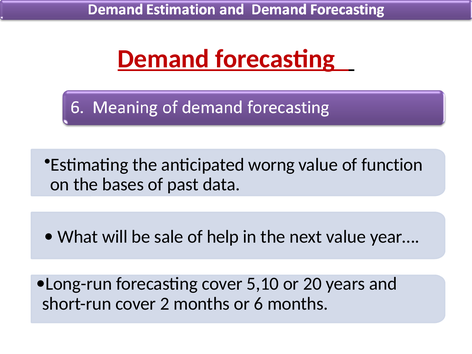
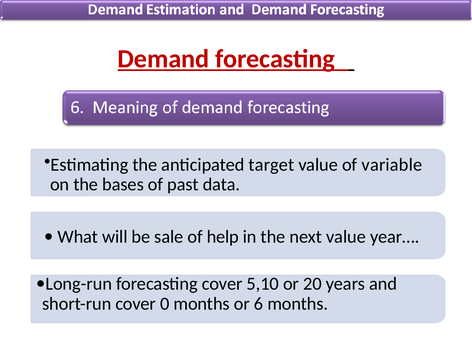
worng: worng -> target
function: function -> variable
2: 2 -> 0
